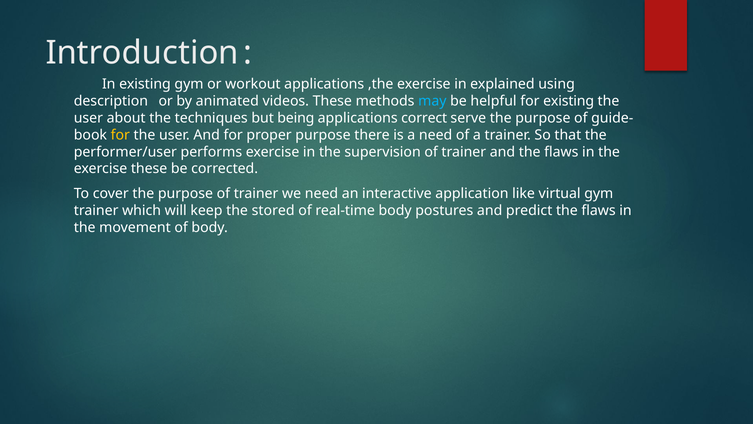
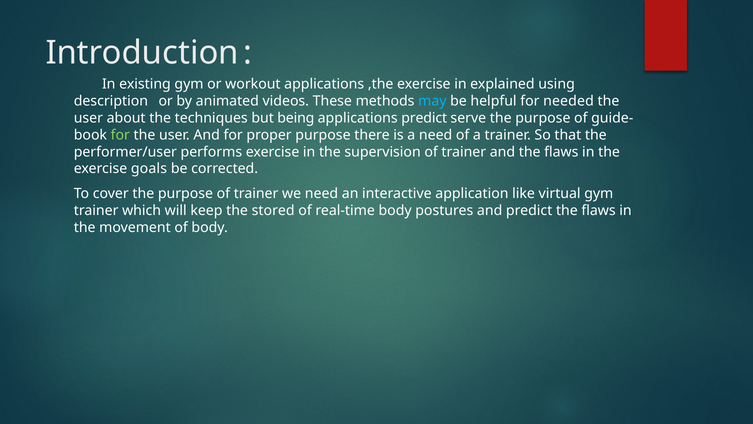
for existing: existing -> needed
applications correct: correct -> predict
for at (120, 135) colour: yellow -> light green
exercise these: these -> goals
